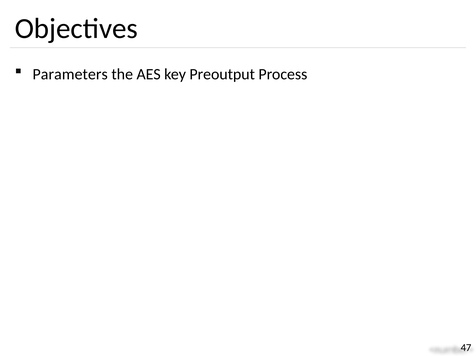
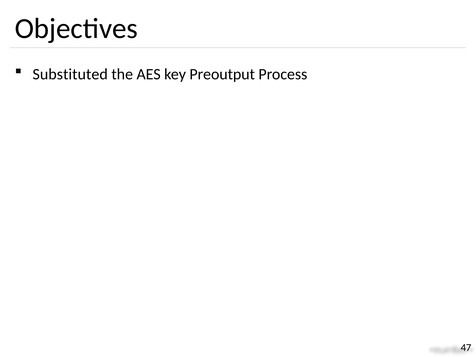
Parameters: Parameters -> Substituted
